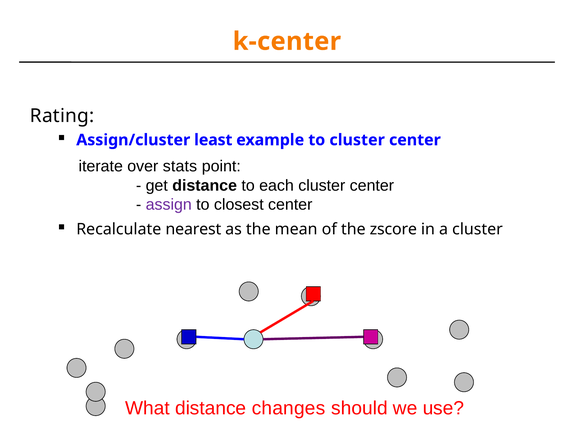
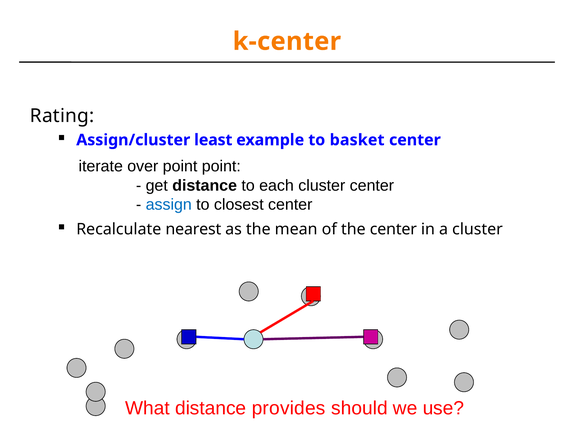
to cluster: cluster -> basket
over stats: stats -> point
assign colour: purple -> blue
the zscore: zscore -> center
changes: changes -> provides
